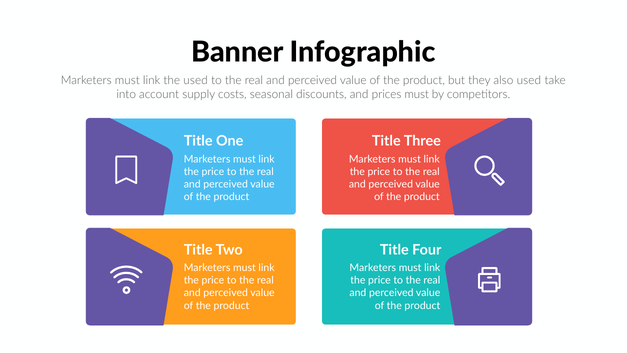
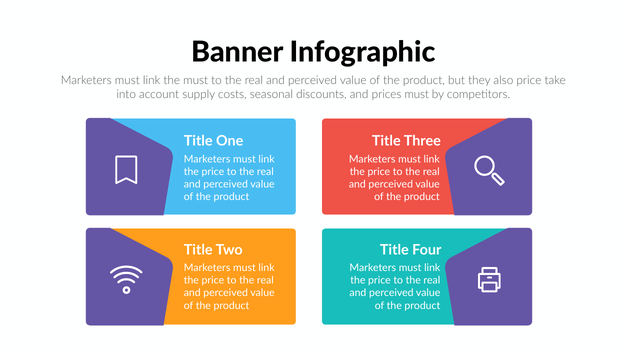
the used: used -> must
also used: used -> price
